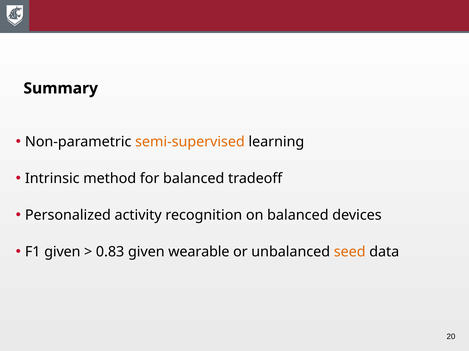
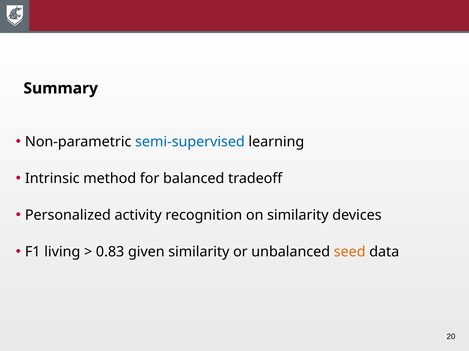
semi-supervised colour: orange -> blue
on balanced: balanced -> similarity
F1 given: given -> living
given wearable: wearable -> similarity
